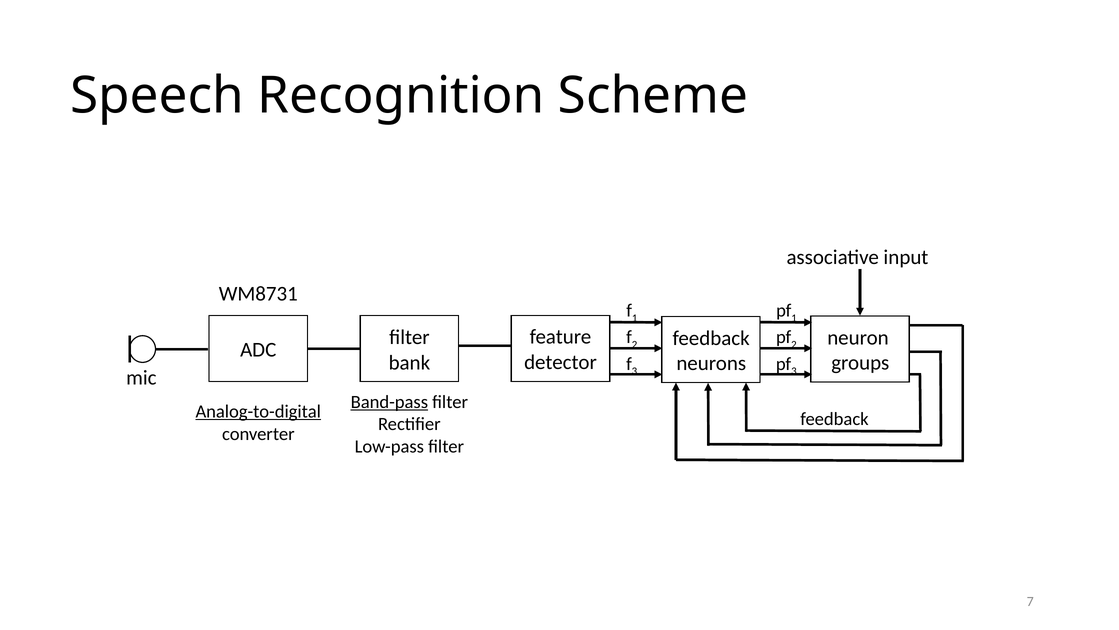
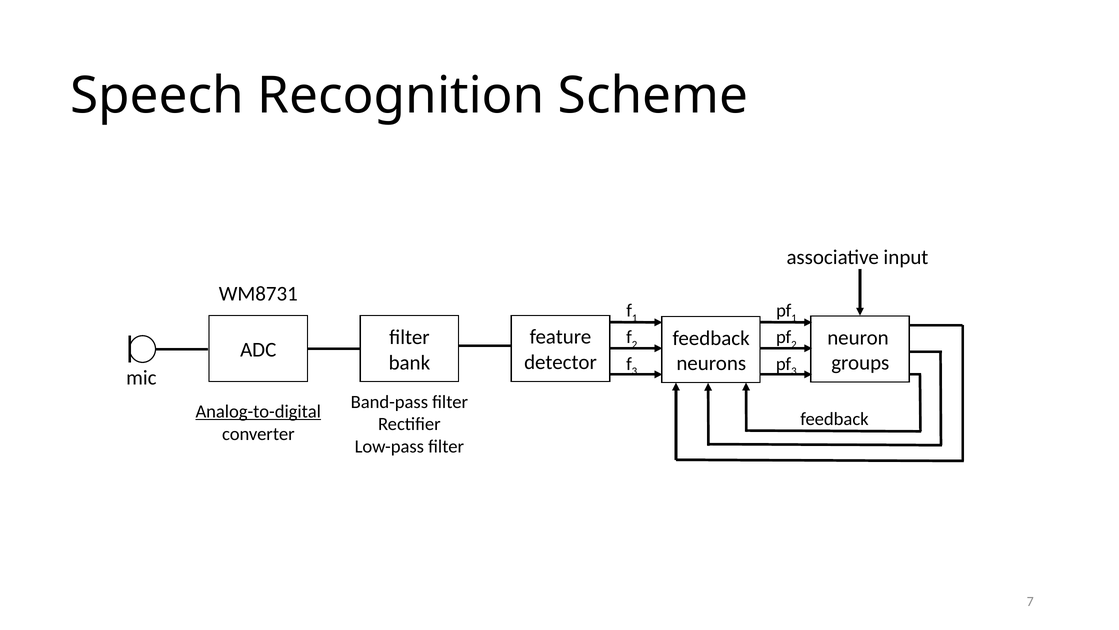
Band-pass underline: present -> none
